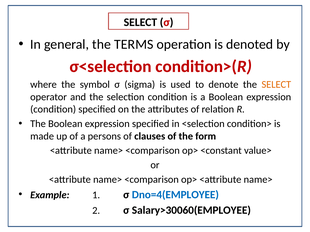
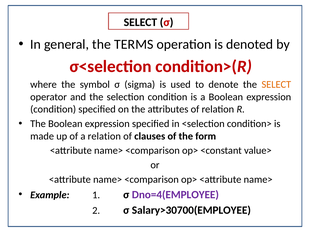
a persons: persons -> relation
Dno=4(EMPLOYEE colour: blue -> purple
Salary>30060(EMPLOYEE: Salary>30060(EMPLOYEE -> Salary>30700(EMPLOYEE
